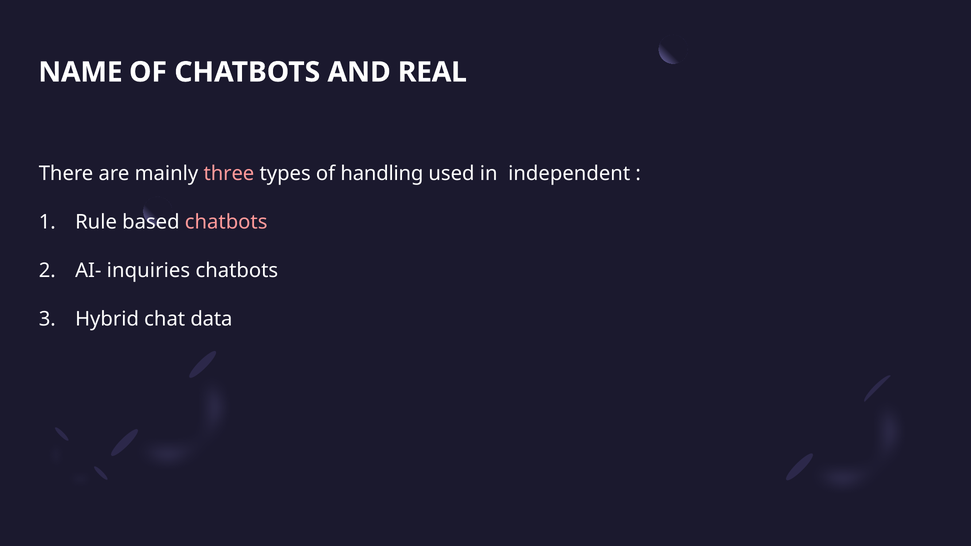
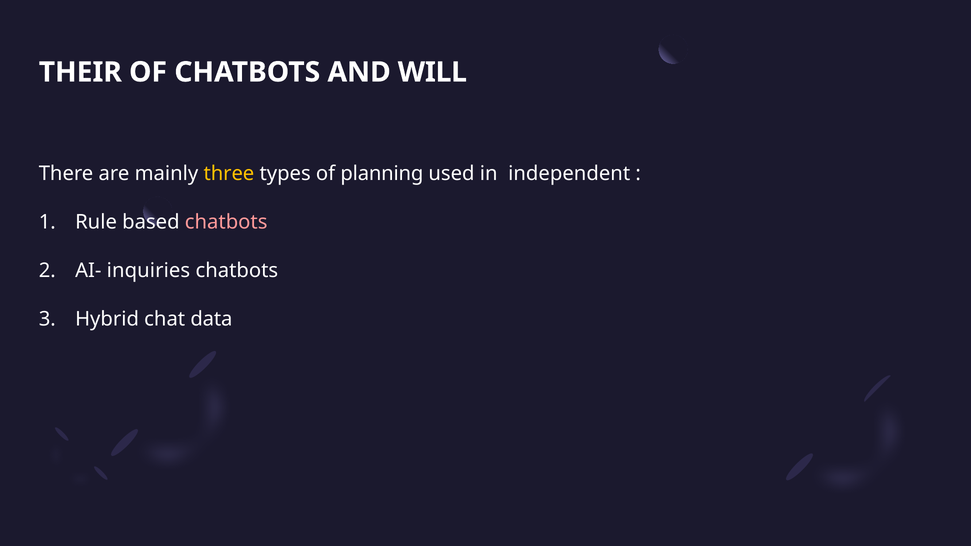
NAME: NAME -> THEIR
REAL: REAL -> WILL
three colour: pink -> yellow
handling: handling -> planning
